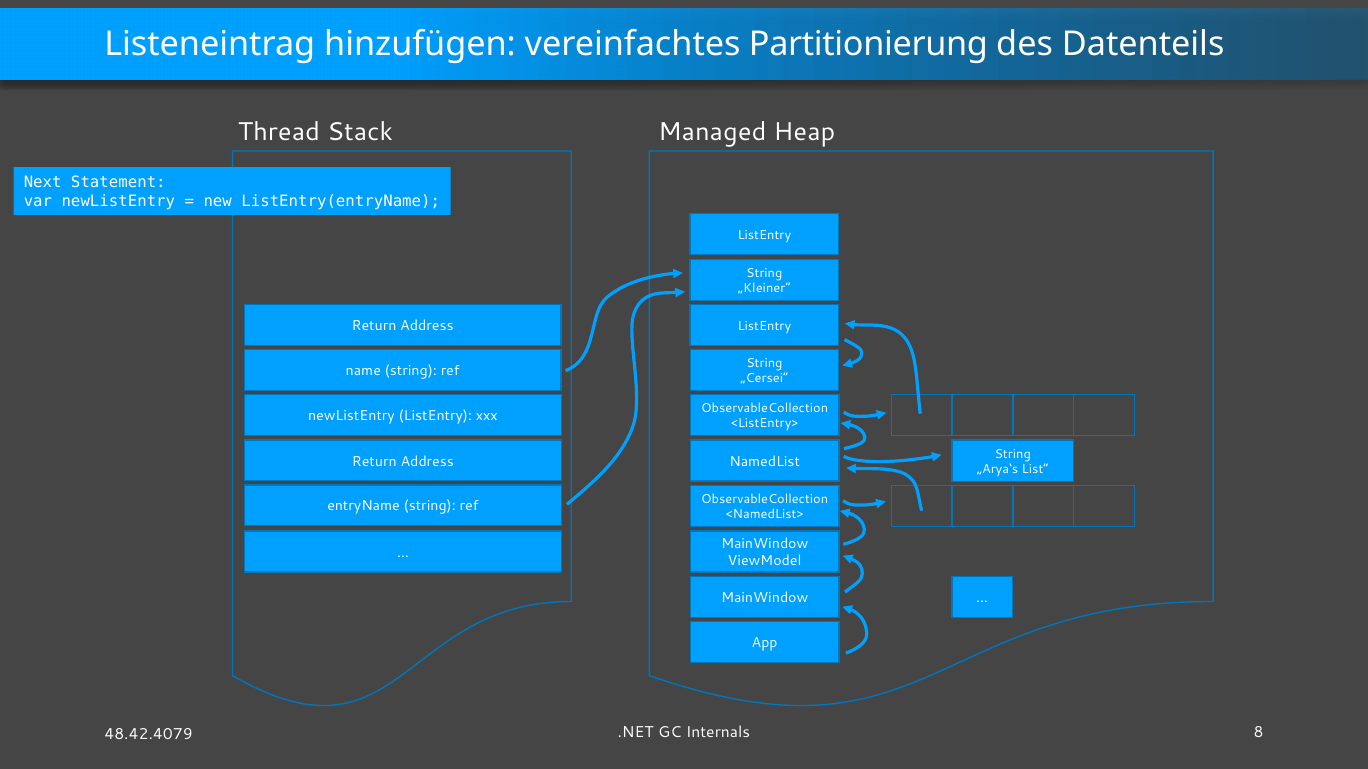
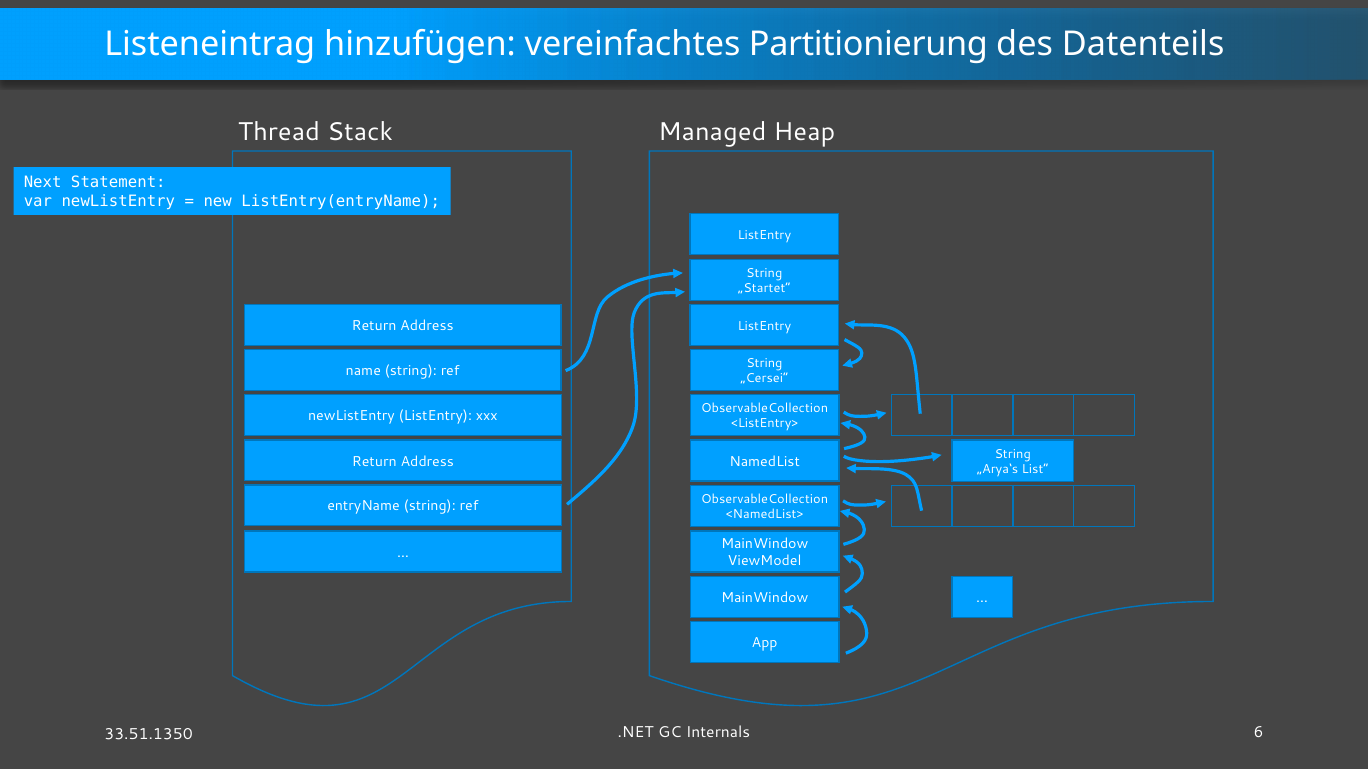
„Kleiner“: „Kleiner“ -> „Startet“
8: 8 -> 6
48.42.4079: 48.42.4079 -> 33.51.1350
